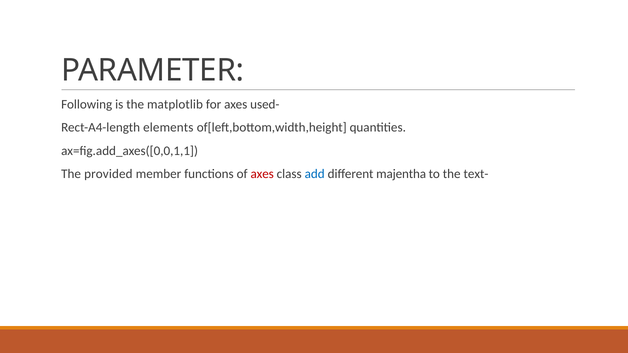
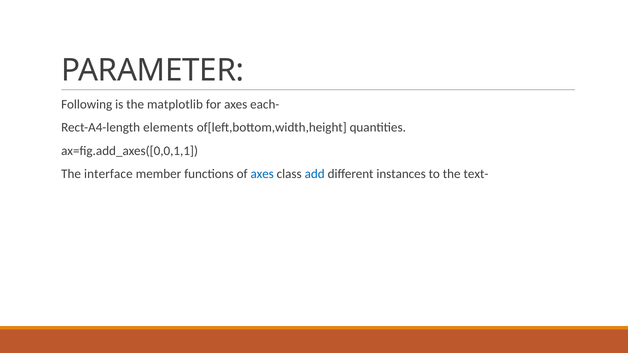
used-: used- -> each-
provided: provided -> interface
axes at (262, 174) colour: red -> blue
majentha: majentha -> instances
